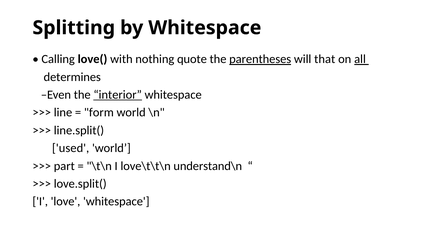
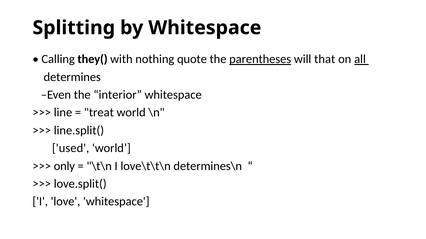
love(: love( -> they(
interior underline: present -> none
form: form -> treat
part: part -> only
understand\n: understand\n -> determines\n
